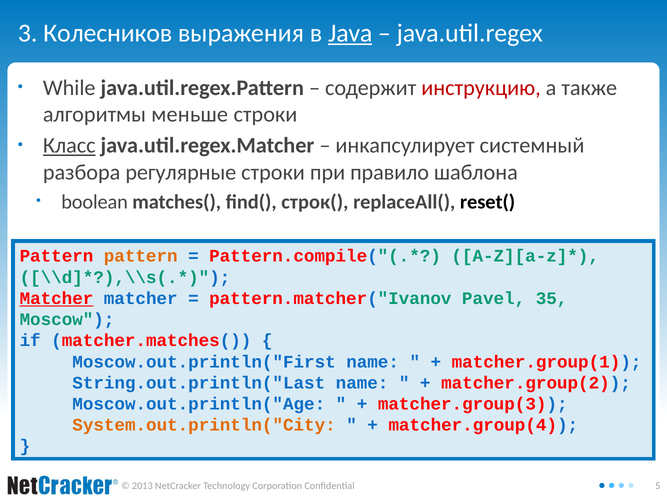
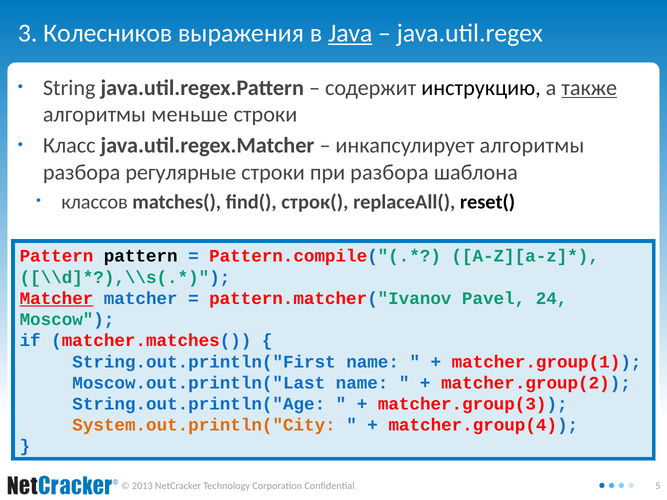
While: While -> String
инструкцию colour: red -> black
также underline: none -> present
Класс underline: present -> none
инкапсулирует системный: системный -> алгоритмы
при правило: правило -> разбора
boolean: boolean -> классов
pattern at (141, 256) colour: orange -> black
35: 35 -> 24
Moscow.out.println("First: Moscow.out.println("First -> String.out.println("First
String.out.println("Last: String.out.println("Last -> Moscow.out.println("Last
Moscow.out.println("Age: Moscow.out.println("Age -> String.out.println("Age
